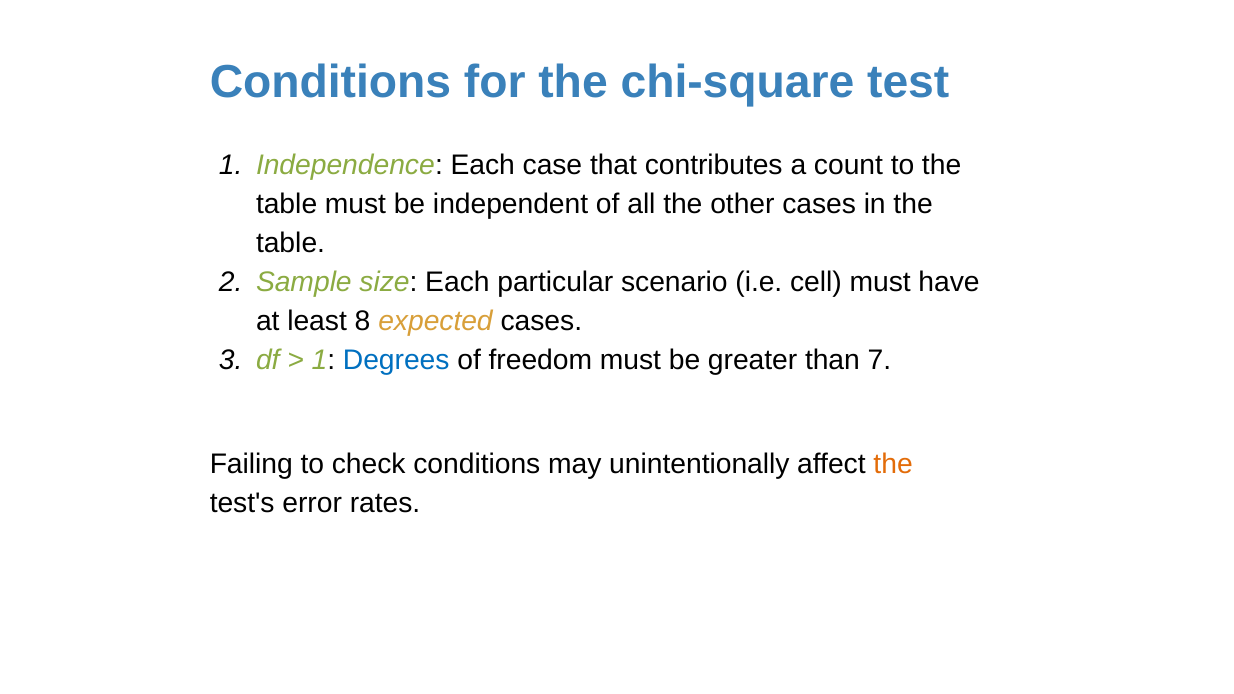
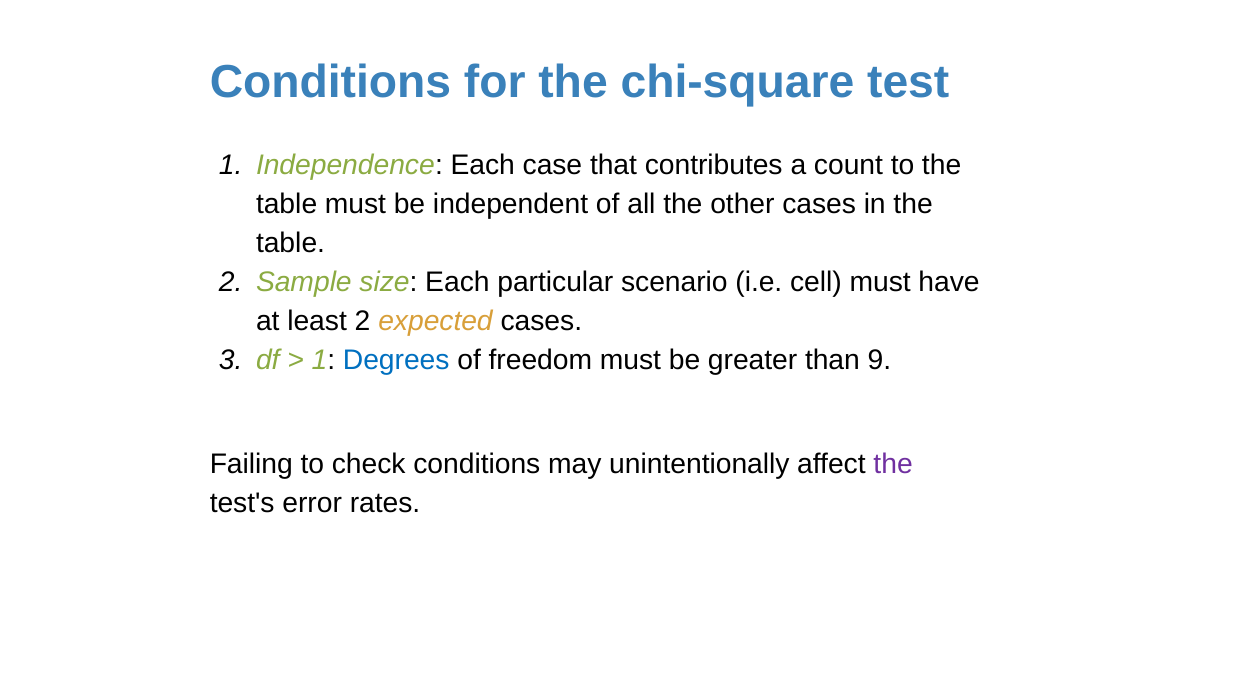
least 8: 8 -> 2
7: 7 -> 9
the at (893, 464) colour: orange -> purple
